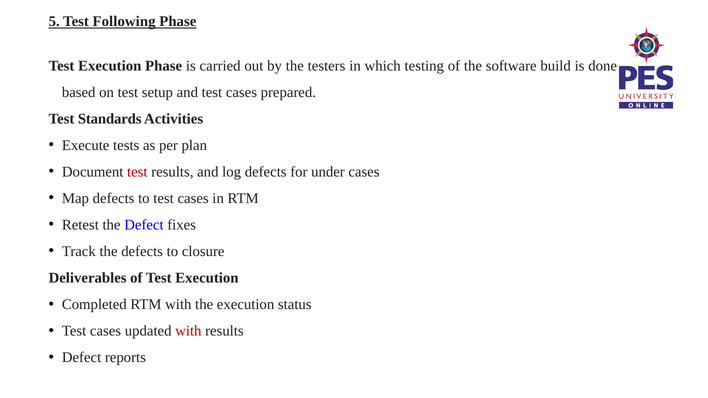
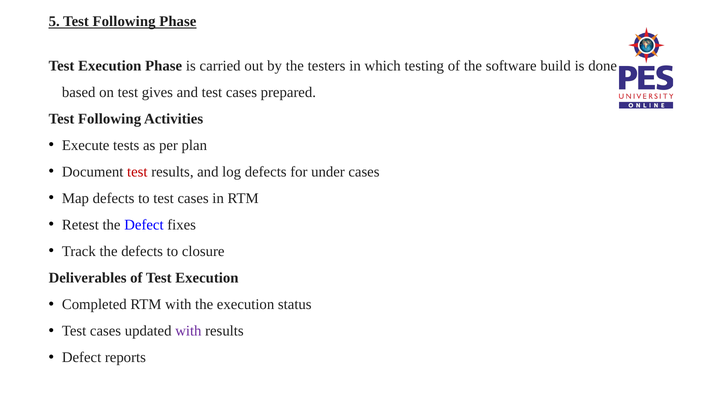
setup: setup -> gives
Standards at (110, 119): Standards -> Following
with at (188, 331) colour: red -> purple
